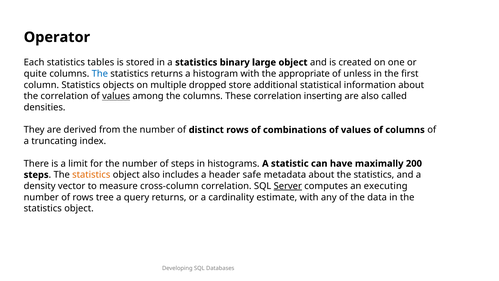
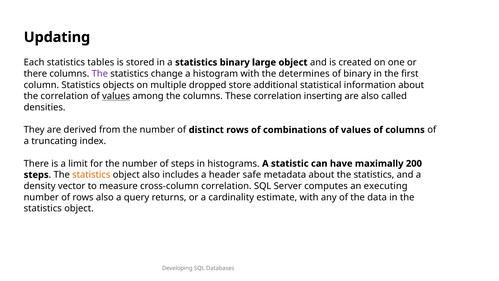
Operator: Operator -> Updating
quite at (35, 74): quite -> there
The at (100, 74) colour: blue -> purple
statistics returns: returns -> change
appropriate: appropriate -> determines
of unless: unless -> binary
Server underline: present -> none
rows tree: tree -> also
